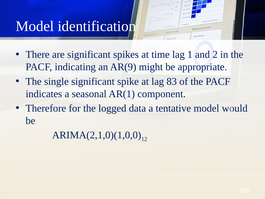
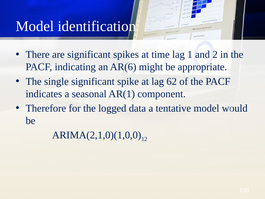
AR(9: AR(9 -> AR(6
83: 83 -> 62
